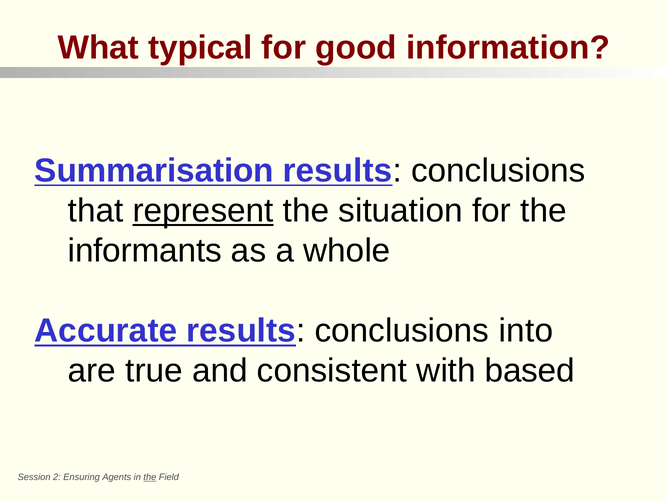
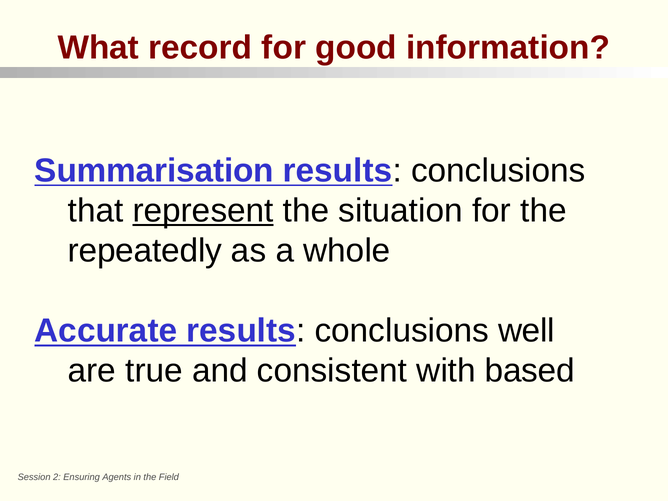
typical: typical -> record
informants: informants -> repeatedly
into: into -> well
the at (150, 477) underline: present -> none
